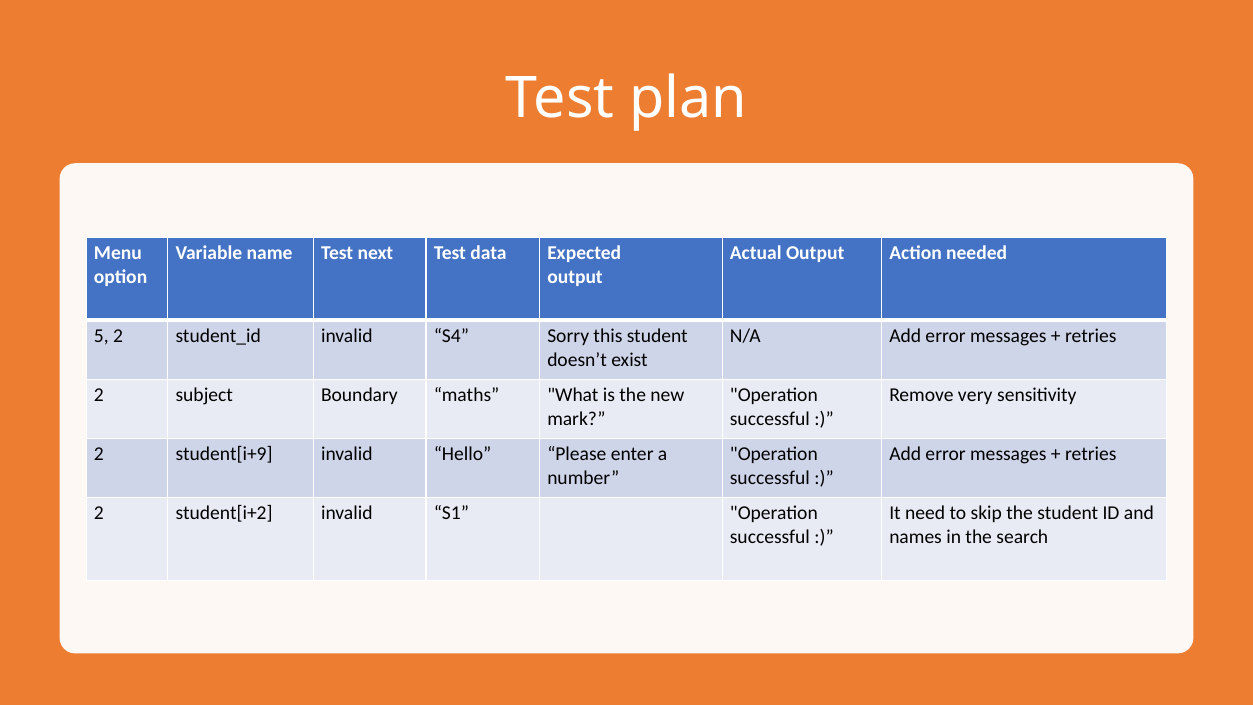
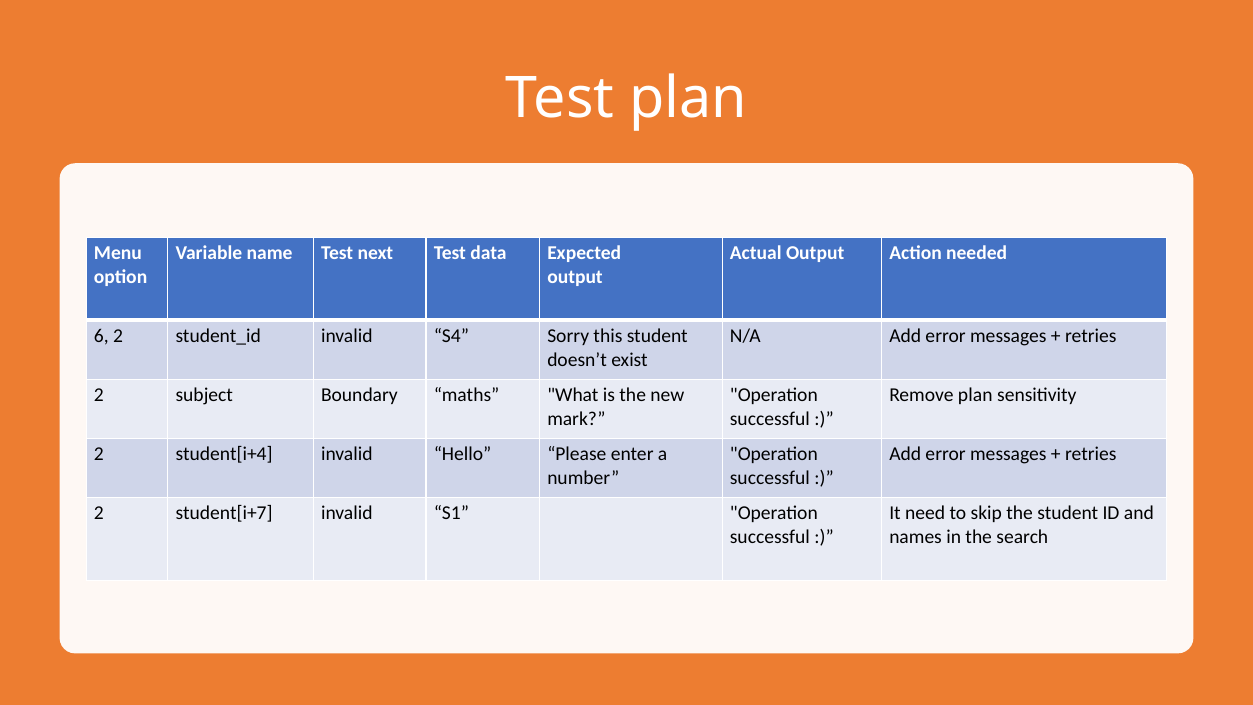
5: 5 -> 6
Remove very: very -> plan
student[i+9: student[i+9 -> student[i+4
student[i+2: student[i+2 -> student[i+7
